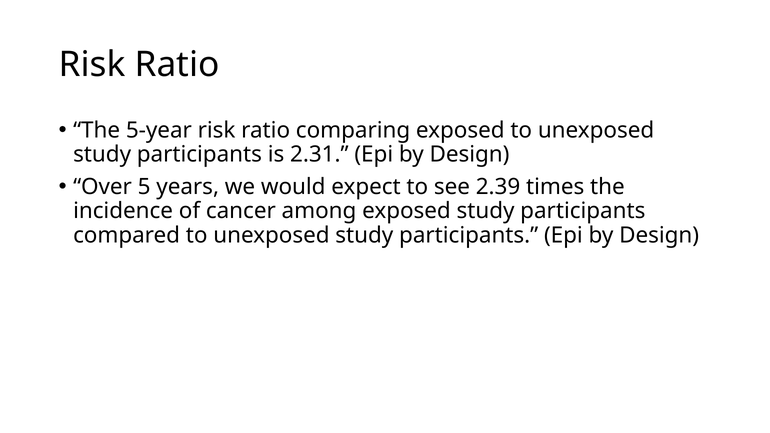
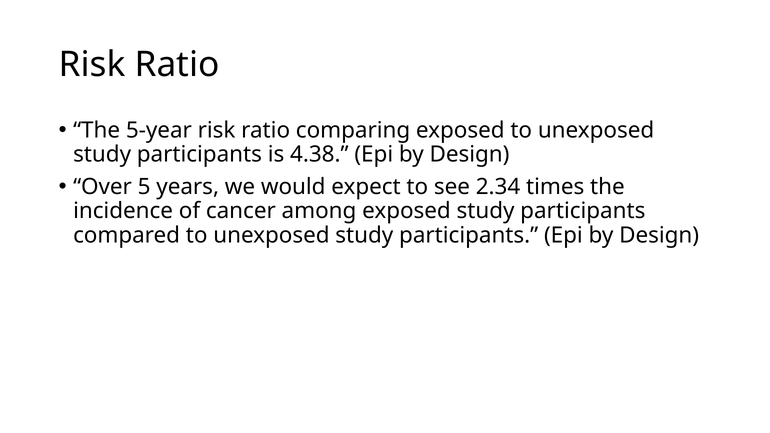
2.31: 2.31 -> 4.38
2.39: 2.39 -> 2.34
